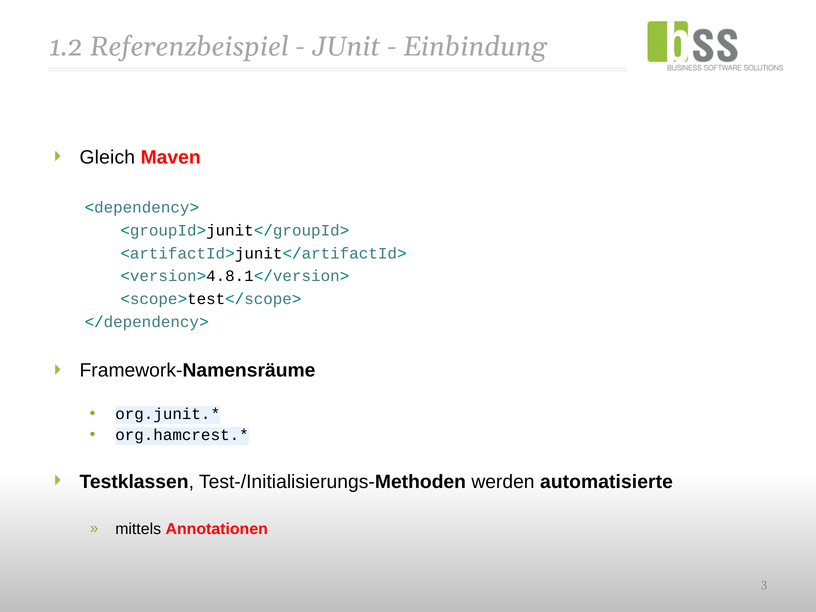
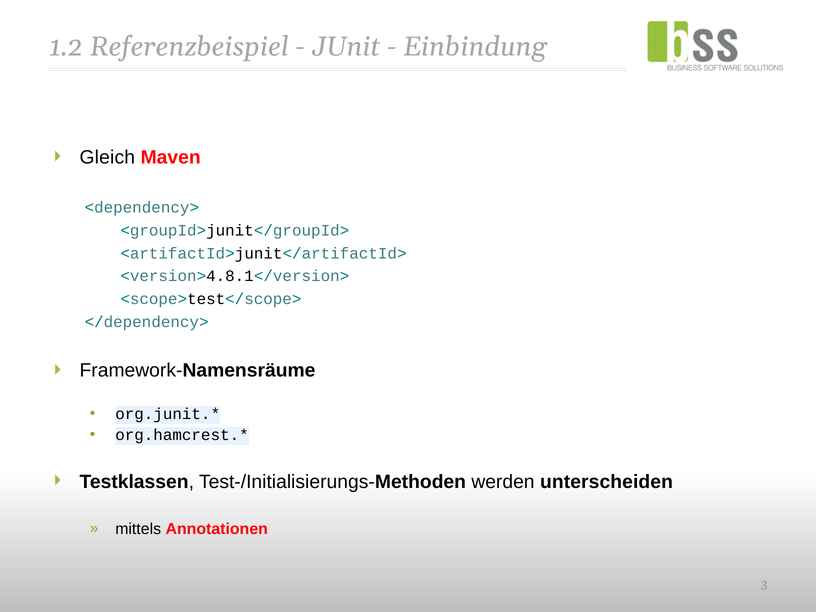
automatisierte: automatisierte -> unterscheiden
